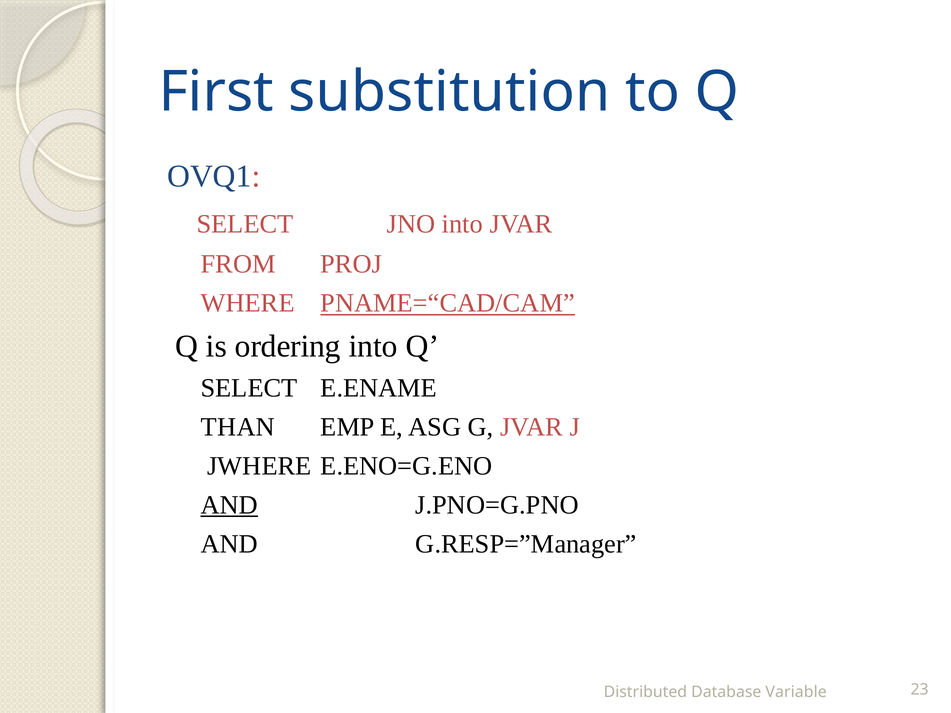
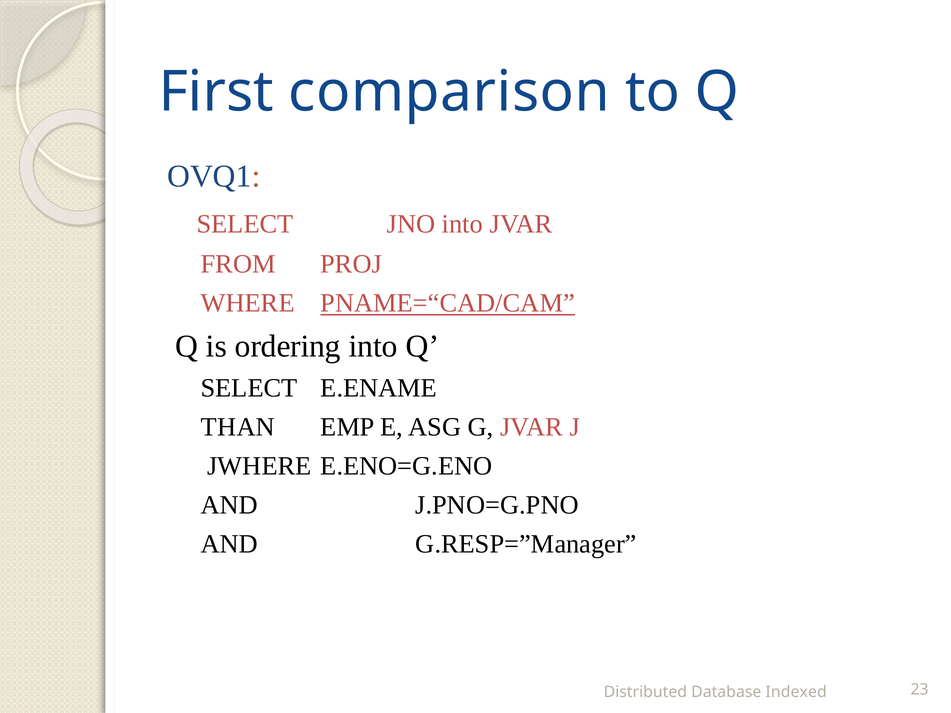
substitution: substitution -> comparison
AND at (229, 505) underline: present -> none
Variable: Variable -> Indexed
